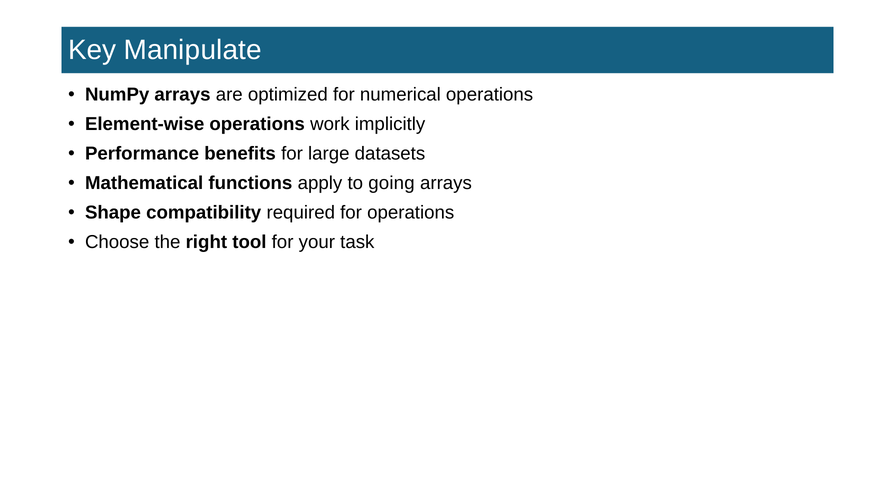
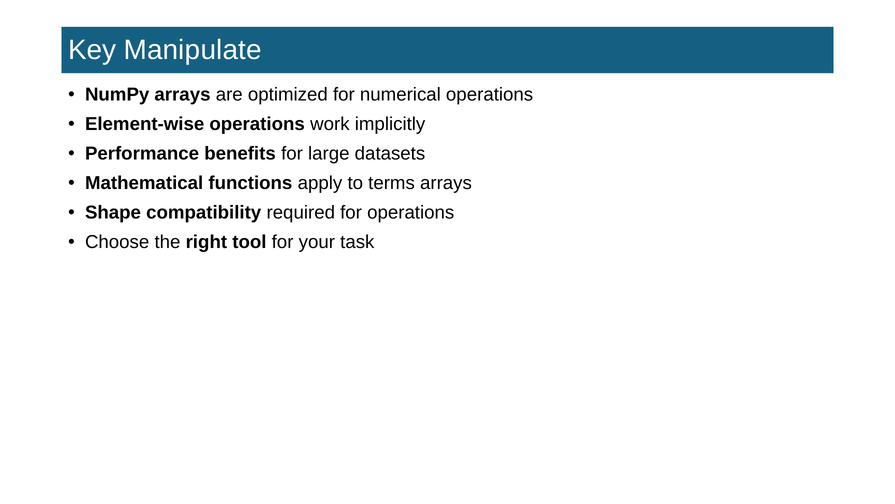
going: going -> terms
